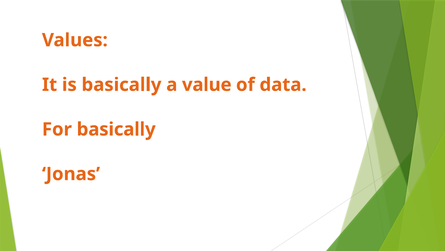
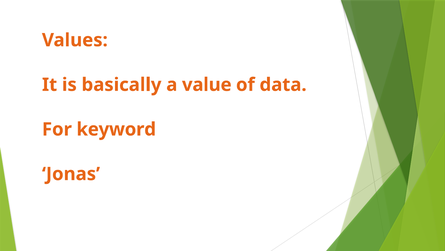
For basically: basically -> keyword
